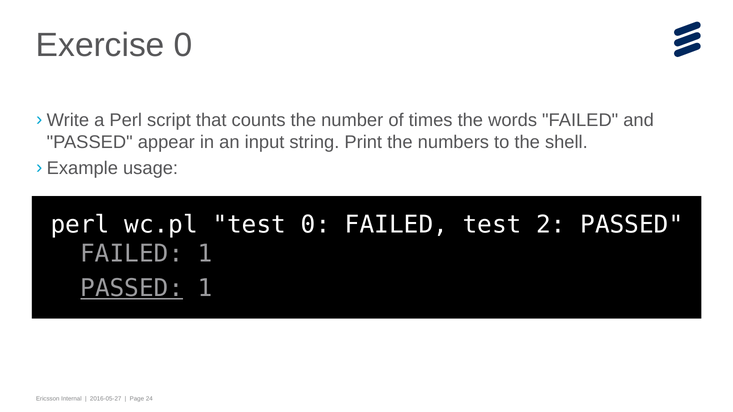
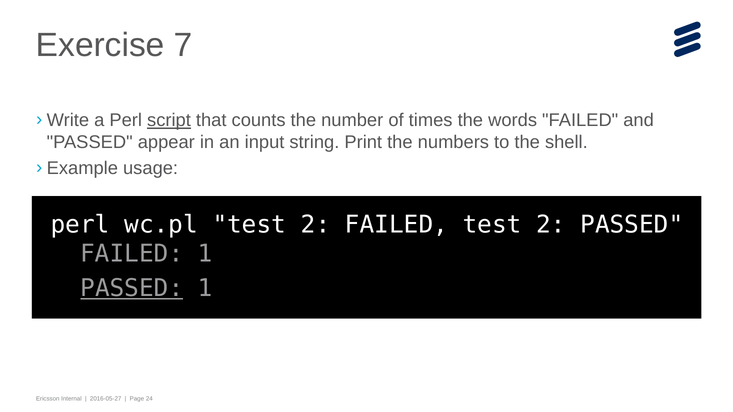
Exercise 0: 0 -> 7
script underline: none -> present
wc.pl test 0: 0 -> 2
